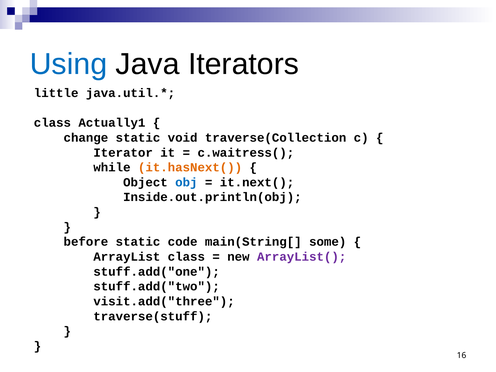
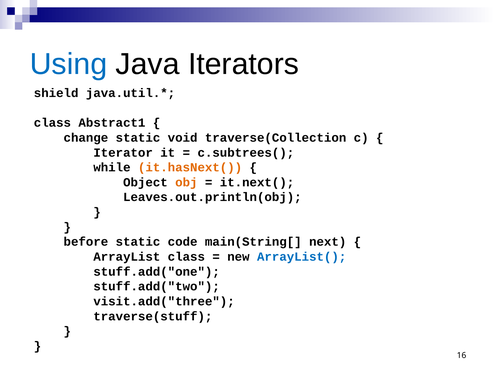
little: little -> shield
Actually1: Actually1 -> Abstract1
c.waitress(: c.waitress( -> c.subtrees(
obj colour: blue -> orange
Inside.out.println(obj: Inside.out.println(obj -> Leaves.out.println(obj
some: some -> next
ArrayList( colour: purple -> blue
